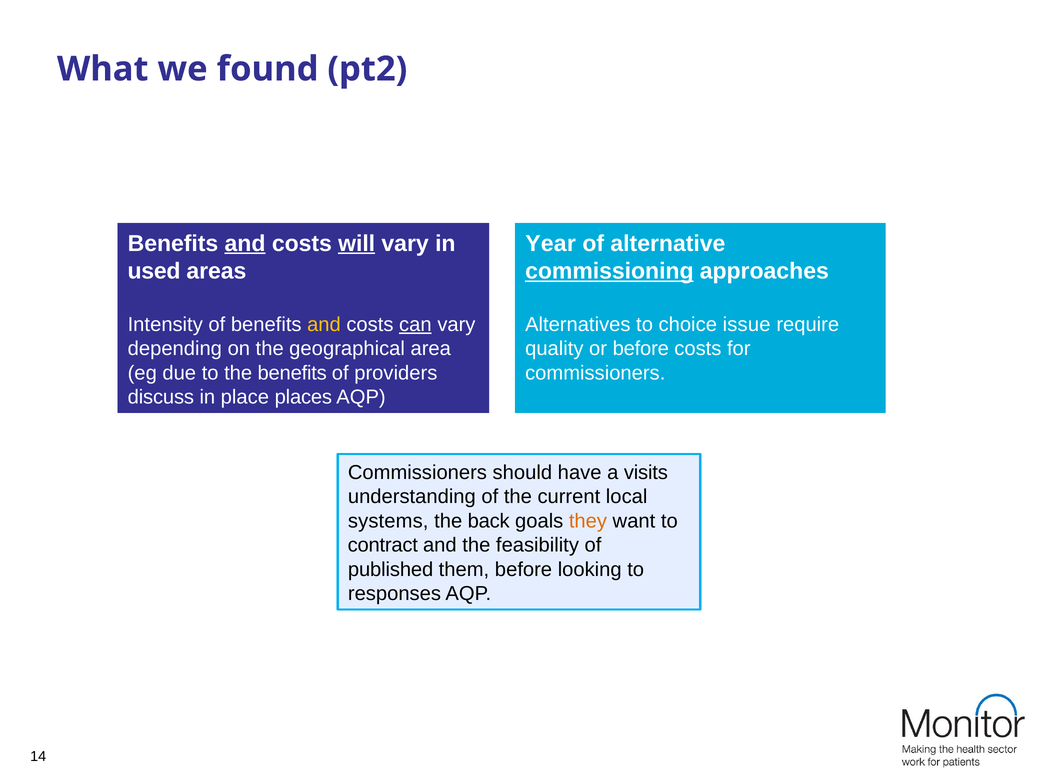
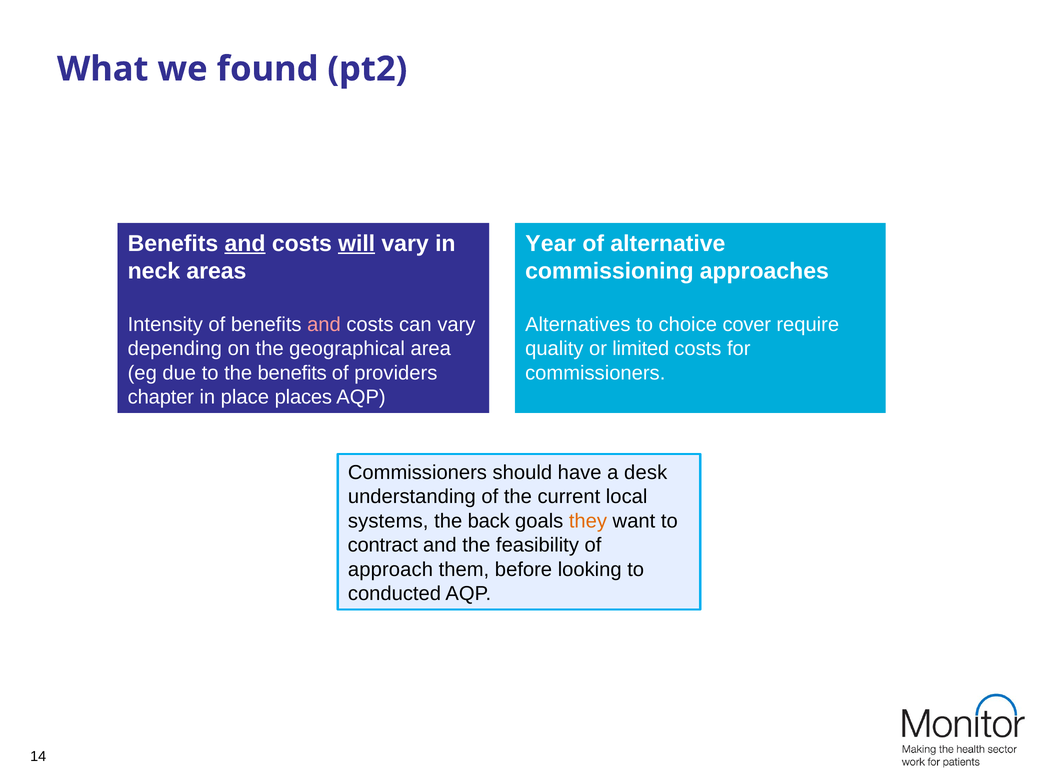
used: used -> neck
commissioning underline: present -> none
and at (324, 324) colour: yellow -> pink
can underline: present -> none
issue: issue -> cover
or before: before -> limited
discuss: discuss -> chapter
visits: visits -> desk
published: published -> approach
responses: responses -> conducted
